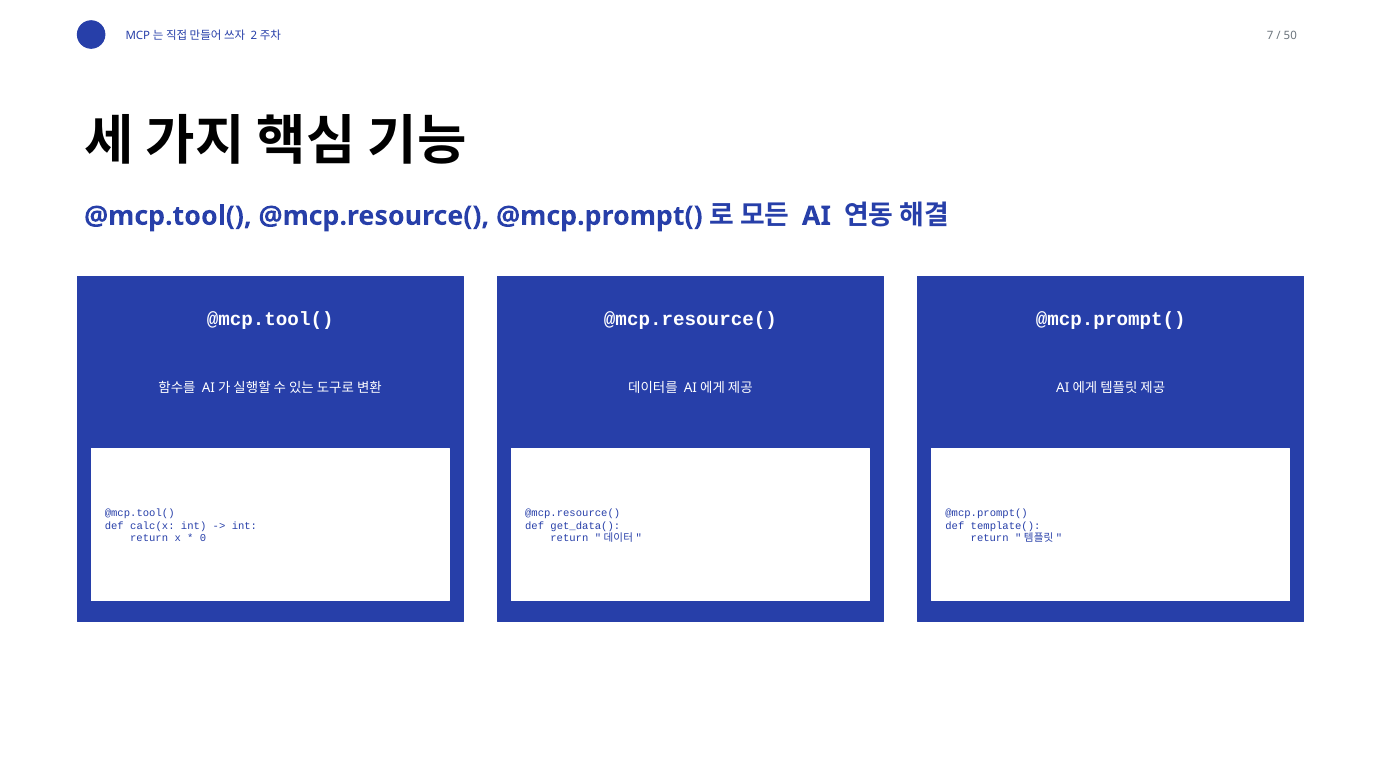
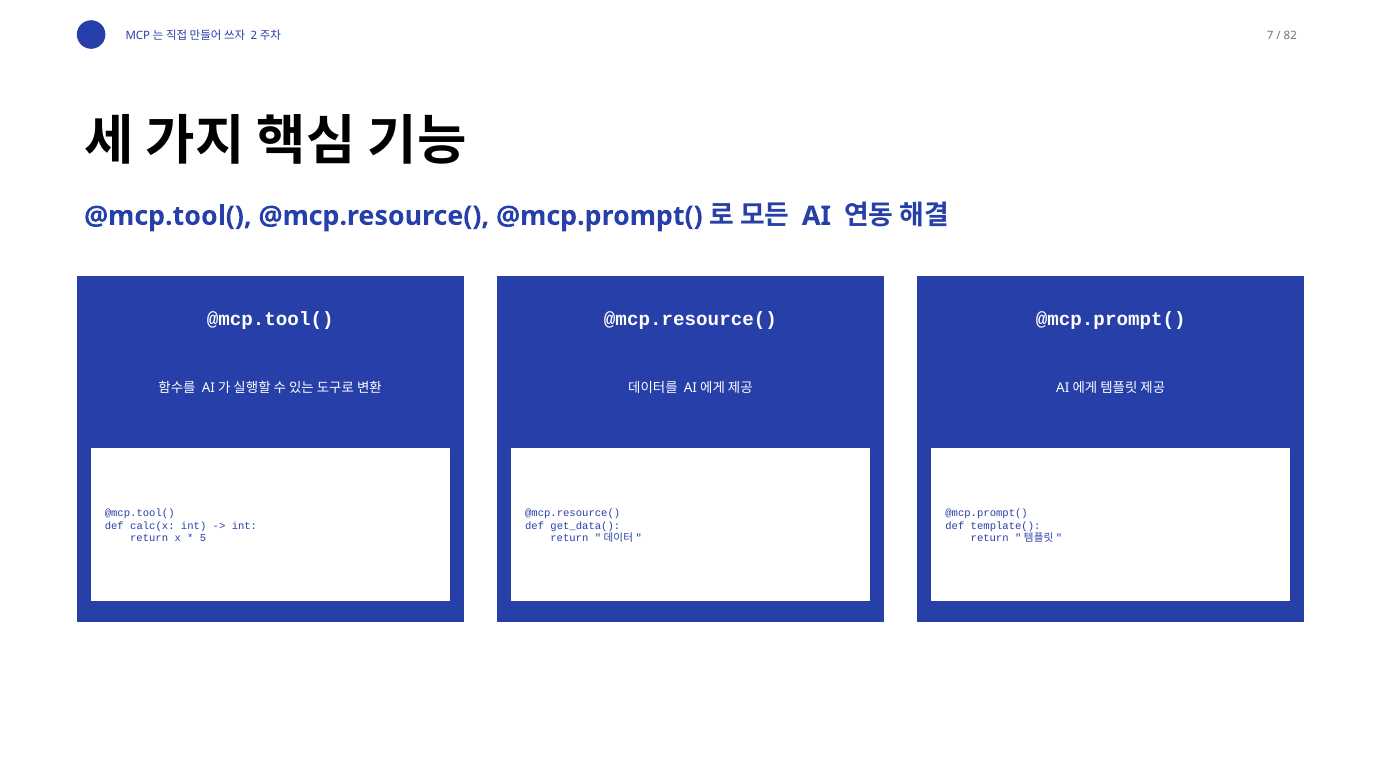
50: 50 -> 82
0: 0 -> 5
